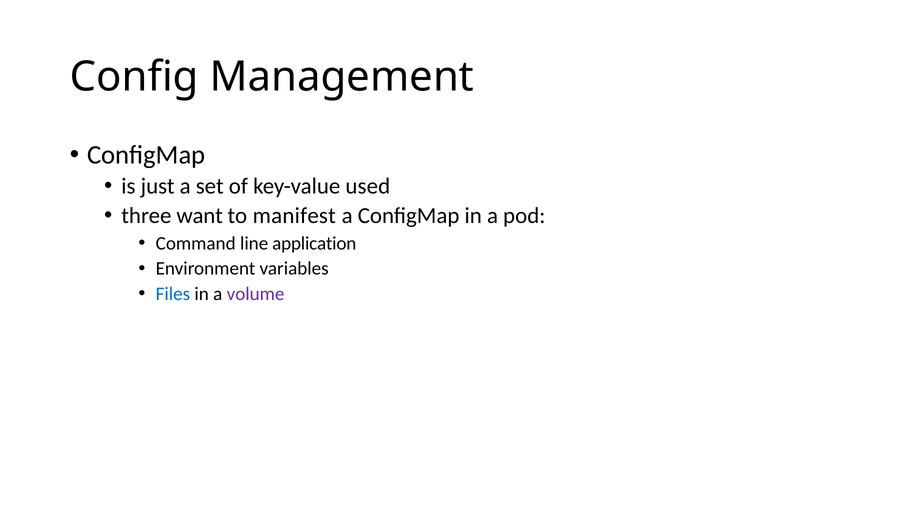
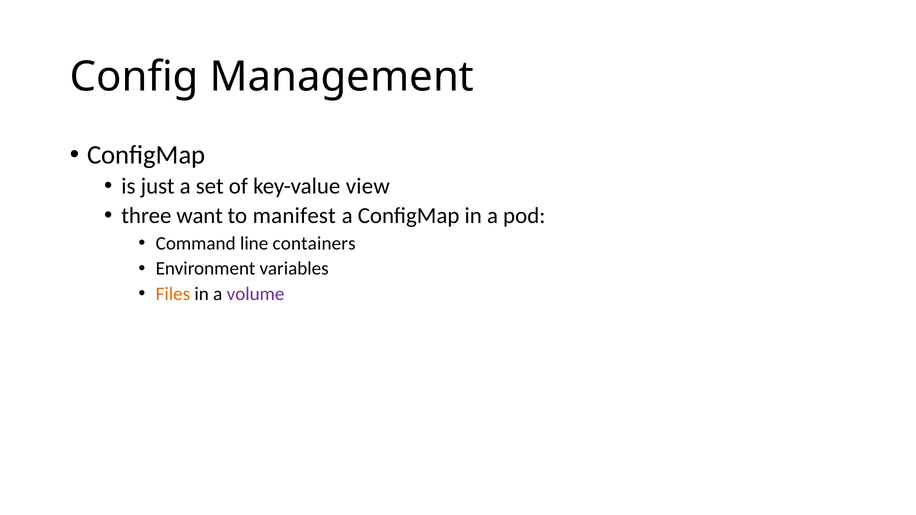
used: used -> view
application: application -> containers
Files colour: blue -> orange
